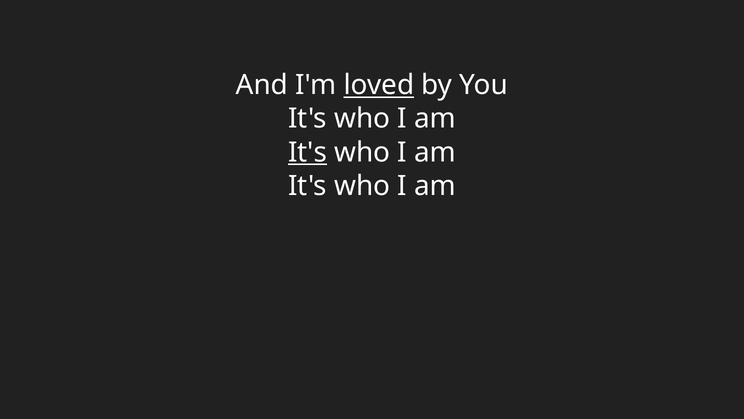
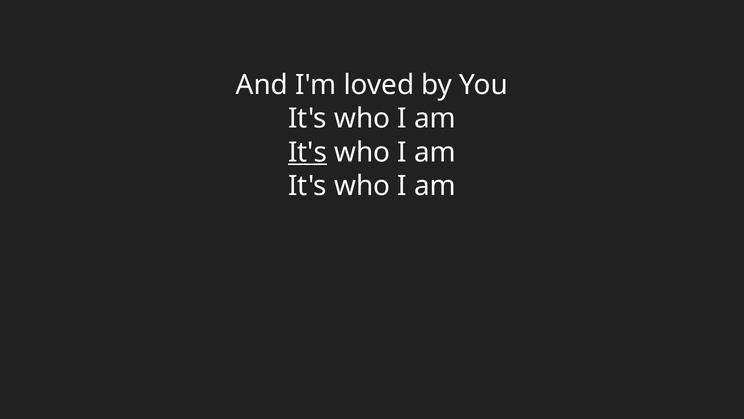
loved underline: present -> none
